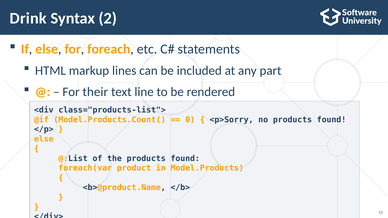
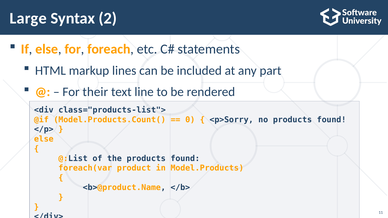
Drink: Drink -> Large
